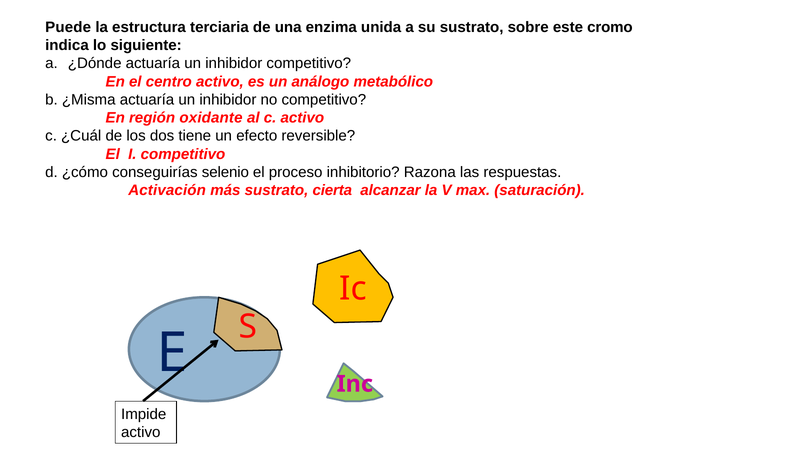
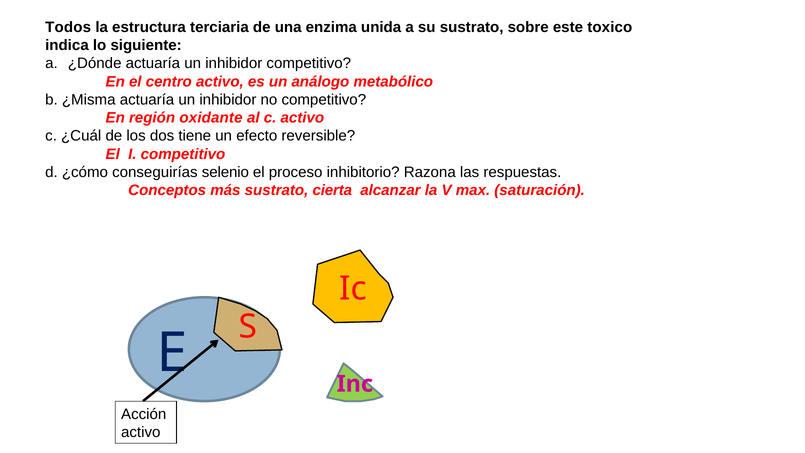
Puede: Puede -> Todos
cromo: cromo -> toxico
Activación: Activación -> Conceptos
Impide: Impide -> Acción
